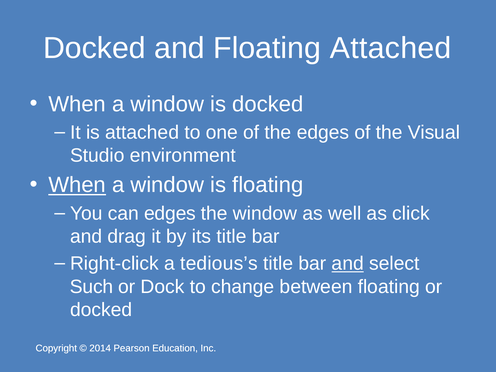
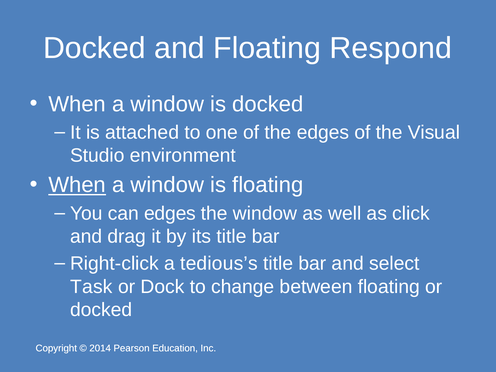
Floating Attached: Attached -> Respond
and at (348, 264) underline: present -> none
Such: Such -> Task
